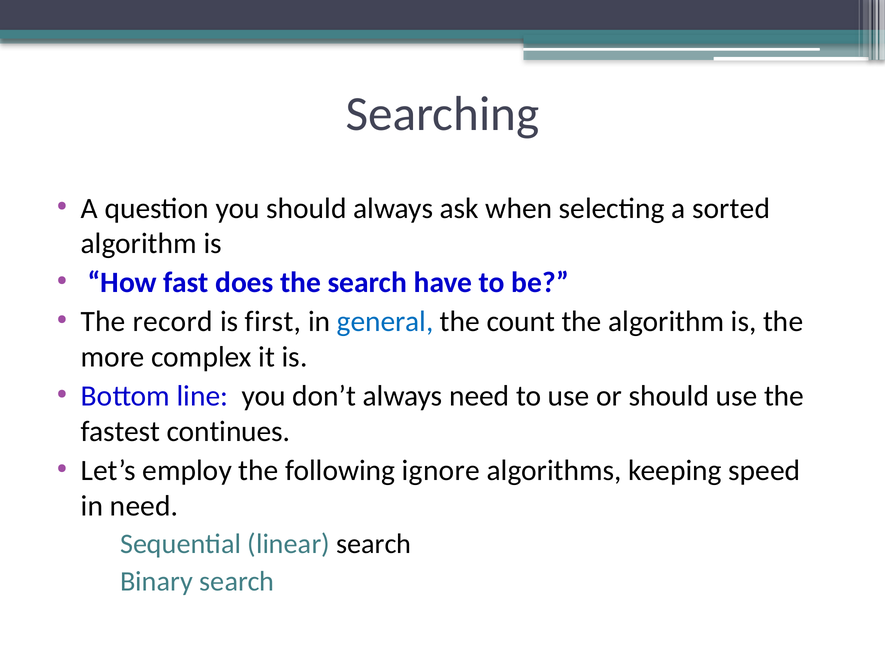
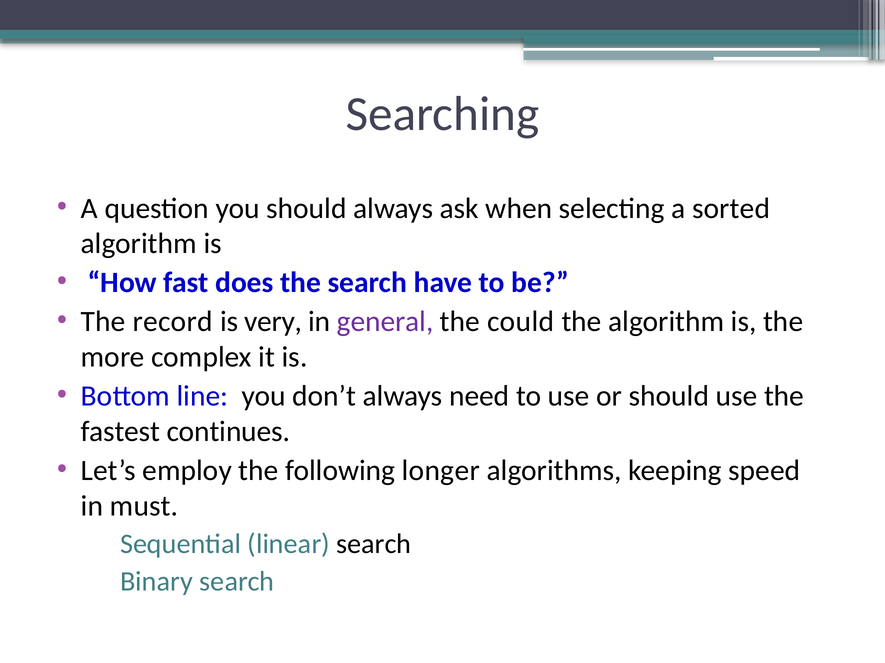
first: first -> very
general colour: blue -> purple
count: count -> could
ignore: ignore -> longer
in need: need -> must
